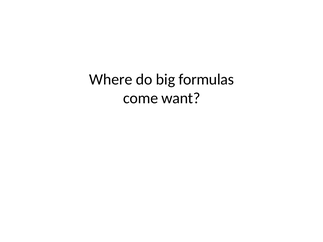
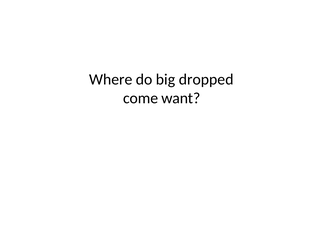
formulas: formulas -> dropped
